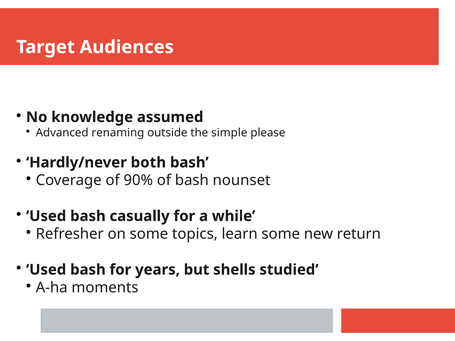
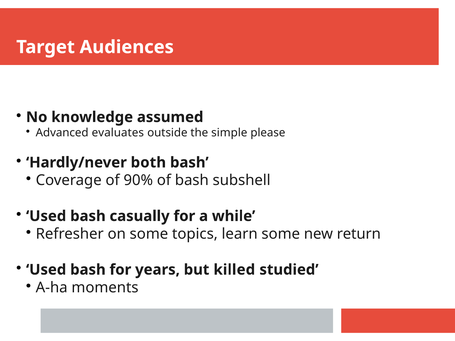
renaming: renaming -> evaluates
nounset: nounset -> subshell
shells: shells -> killed
